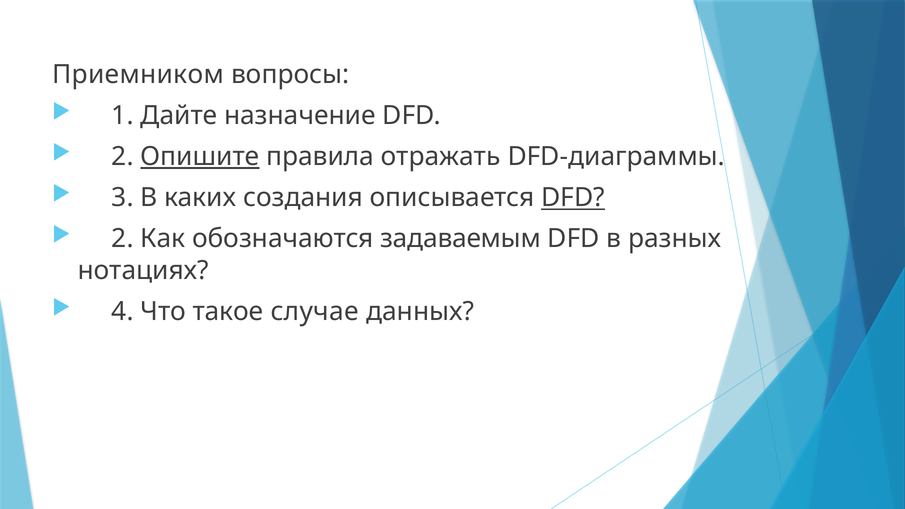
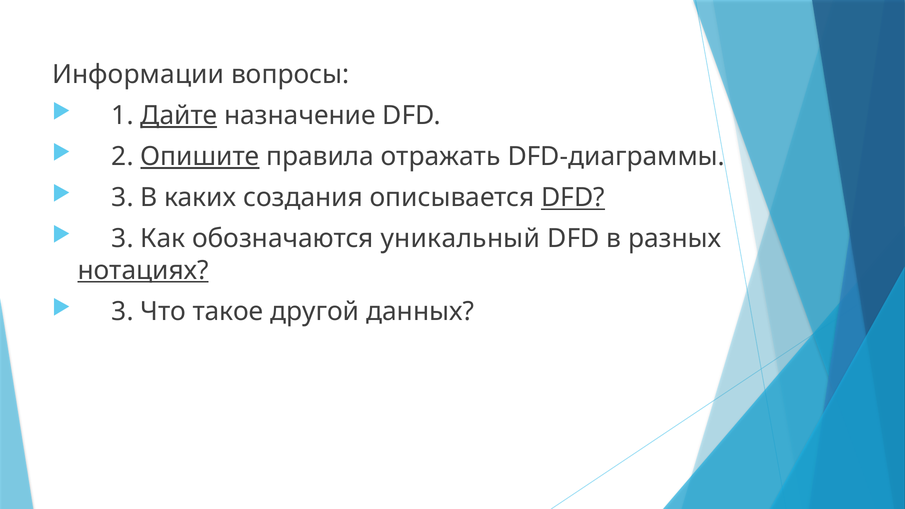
Приемником: Приемником -> Информации
Дайте underline: none -> present
2 at (123, 239): 2 -> 3
задаваемым: задаваемым -> уникальный
нотациях underline: none -> present
4 at (123, 311): 4 -> 3
случае: случае -> другой
